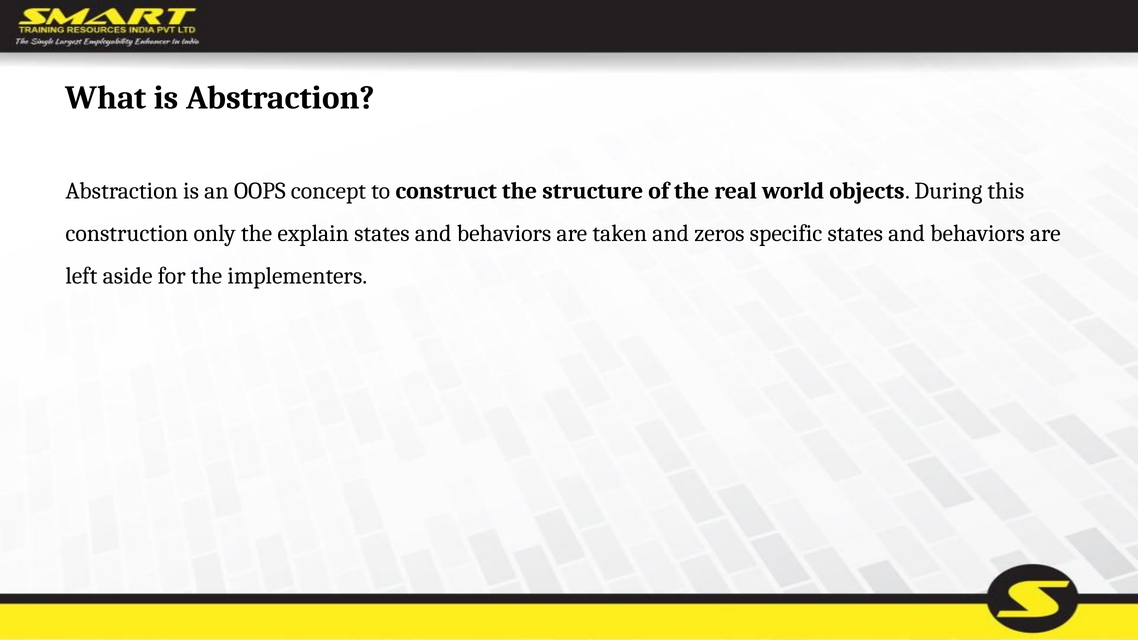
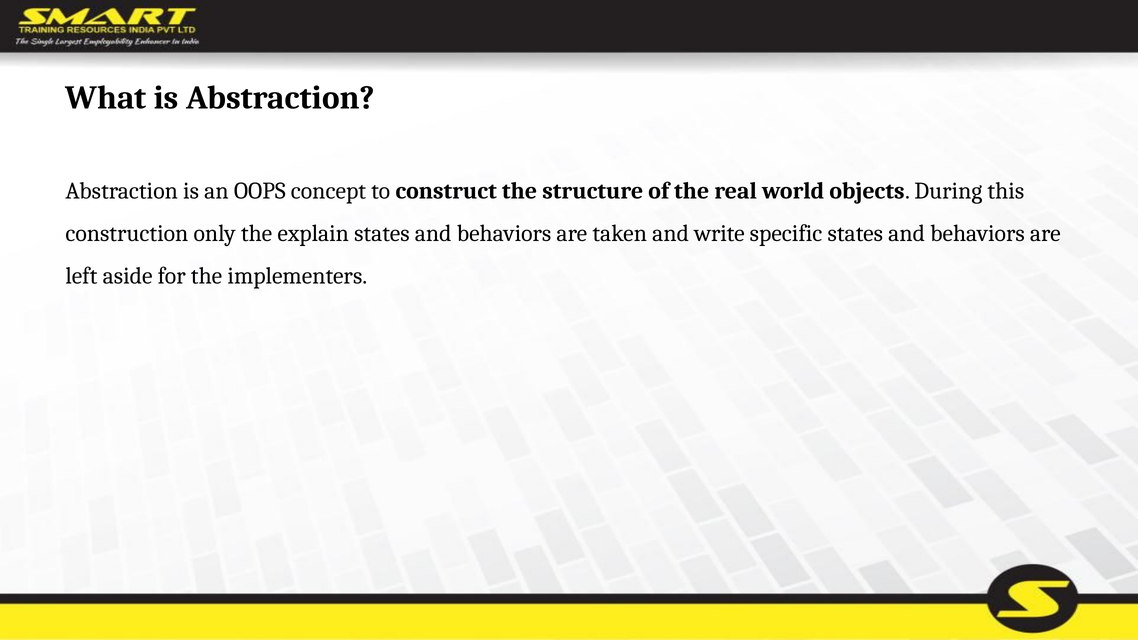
zeros: zeros -> write
